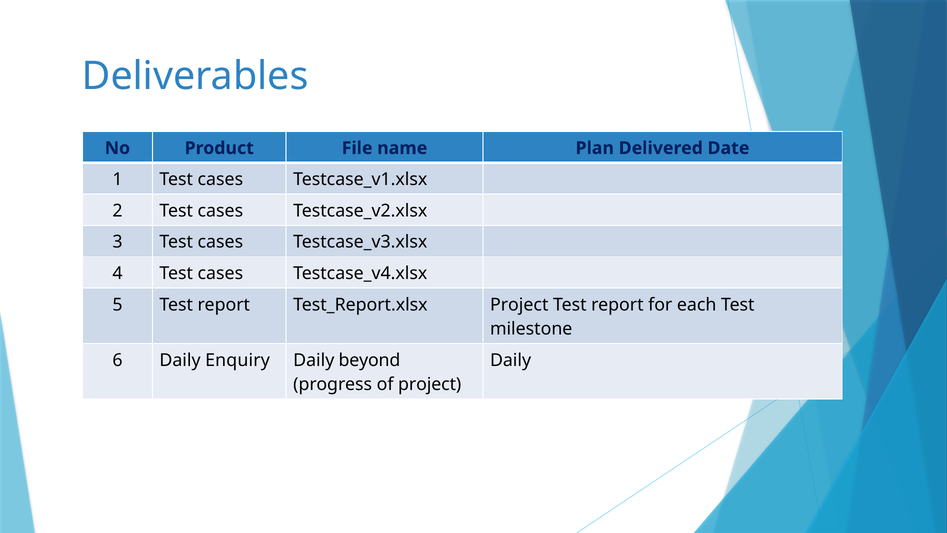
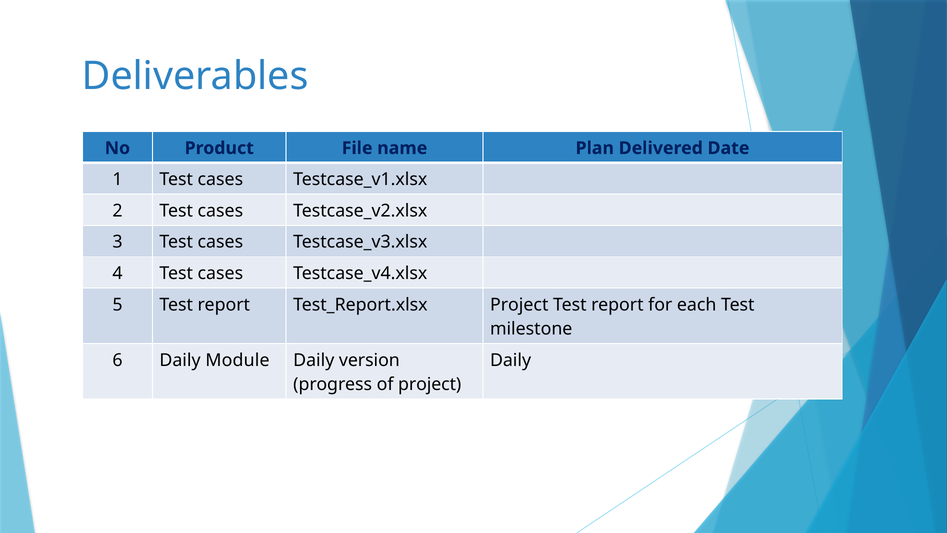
Enquiry: Enquiry -> Module
beyond: beyond -> version
